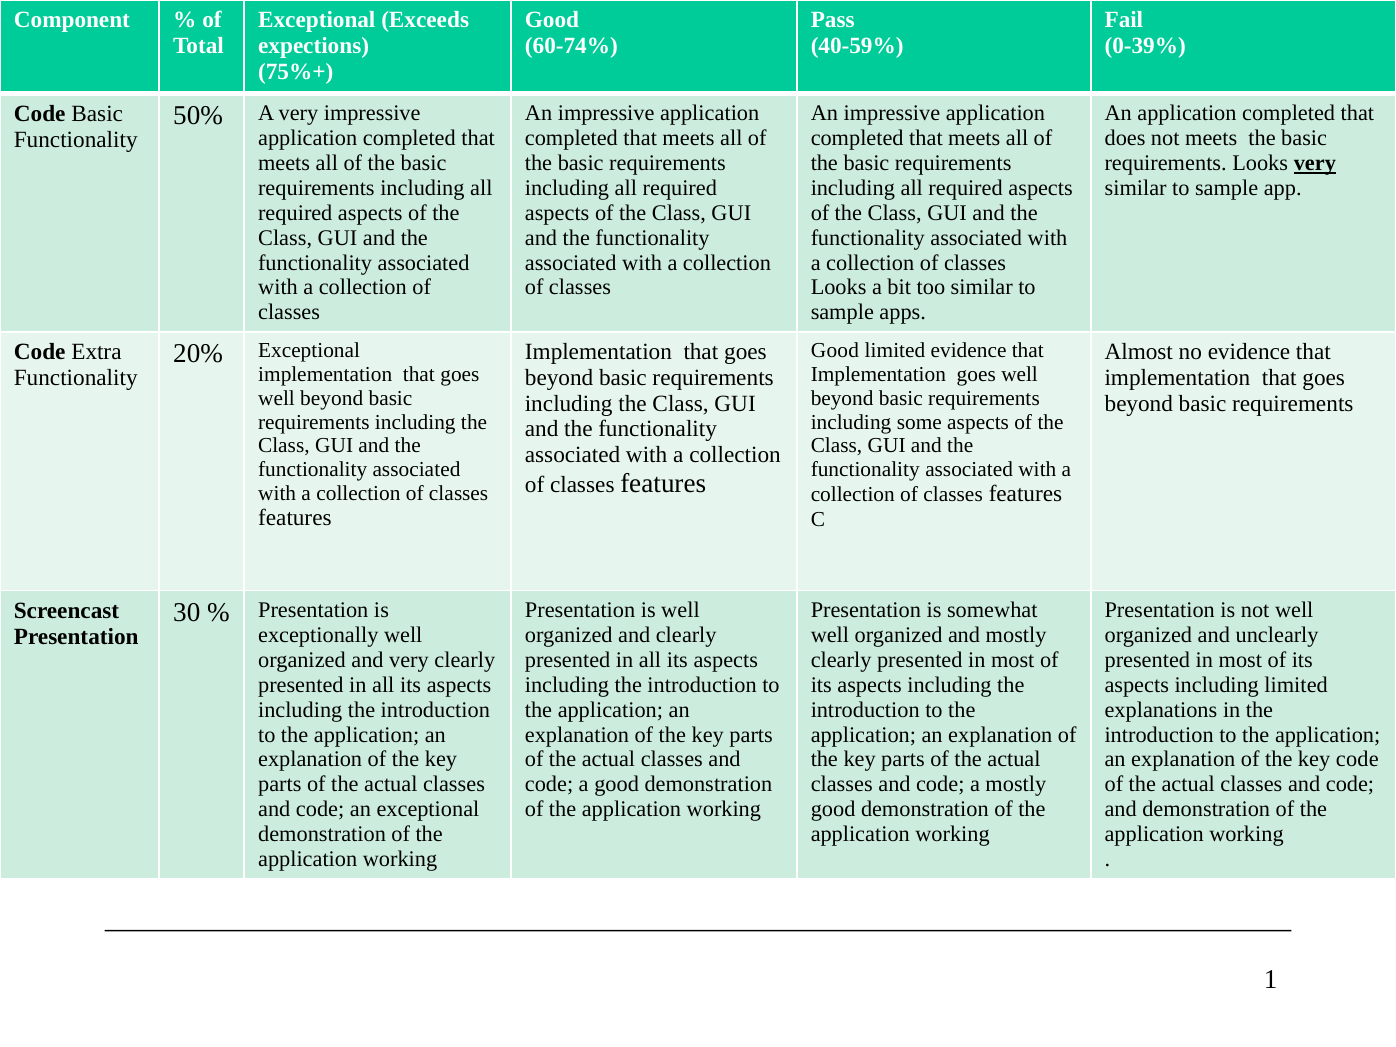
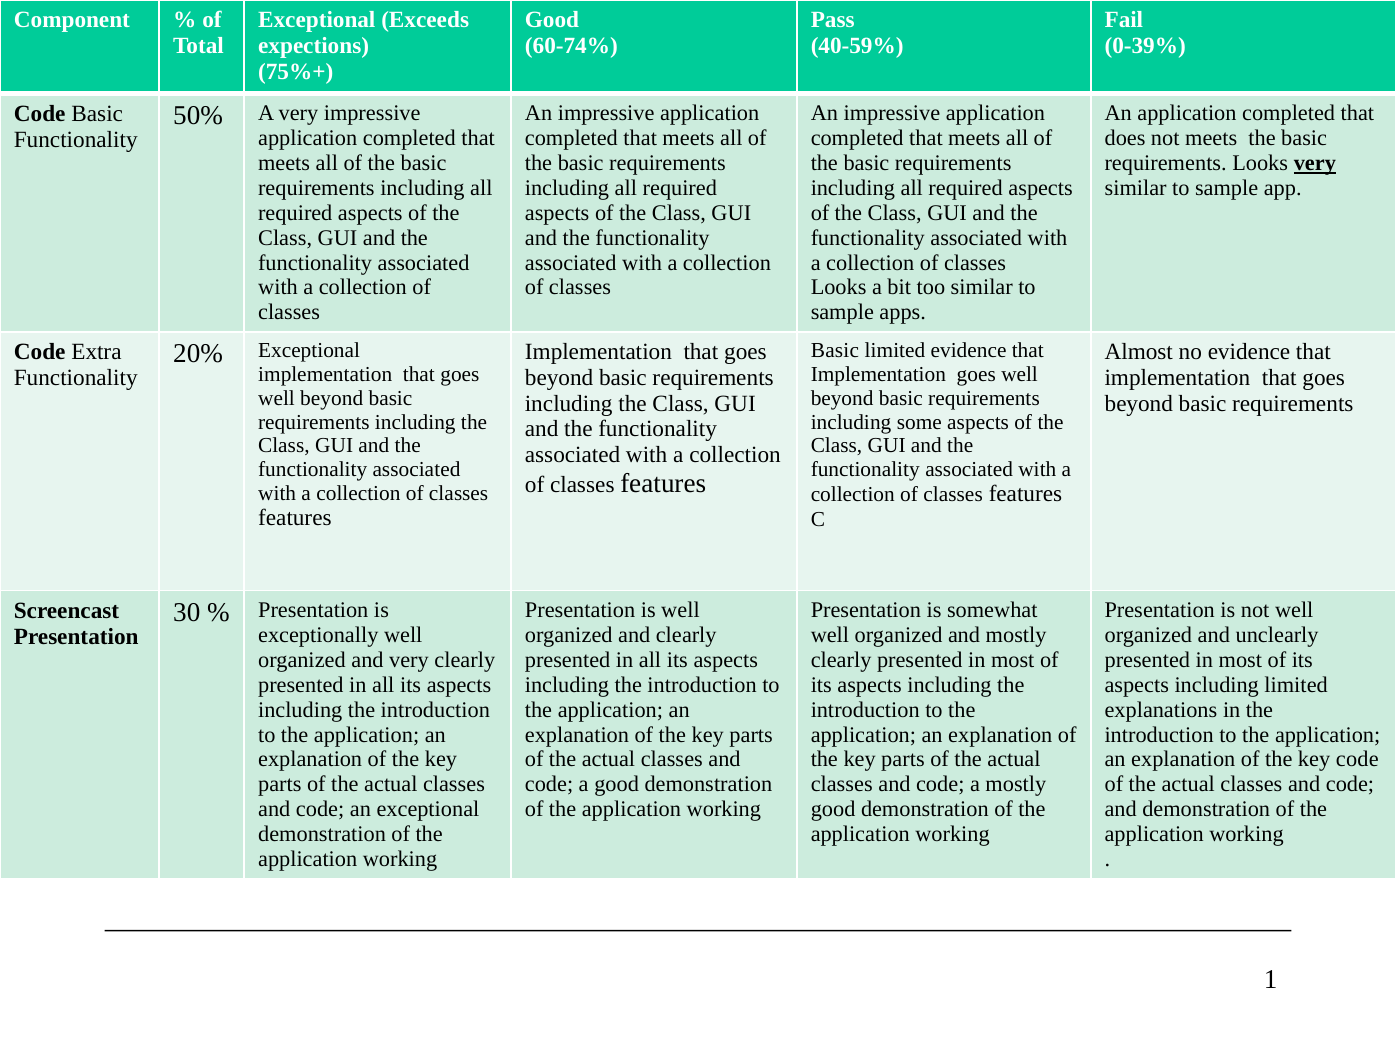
Good at (835, 351): Good -> Basic
